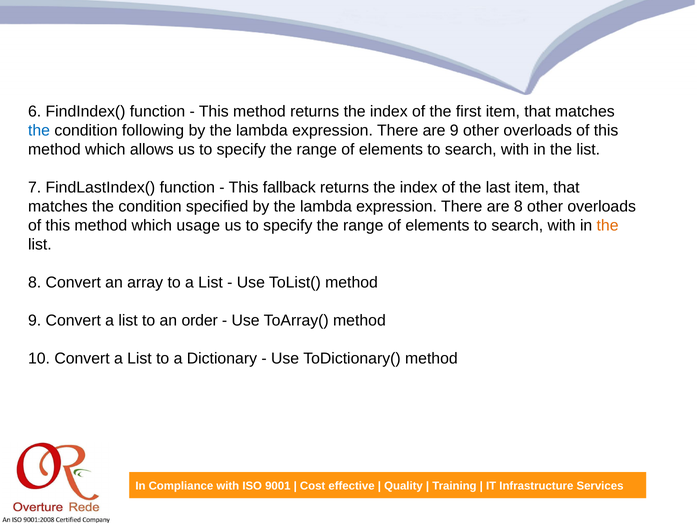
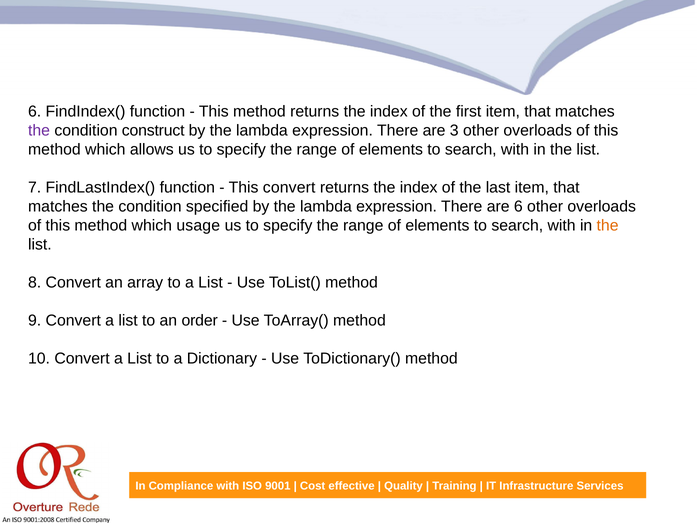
the at (39, 131) colour: blue -> purple
following: following -> construct
are 9: 9 -> 3
This fallback: fallback -> convert
are 8: 8 -> 6
